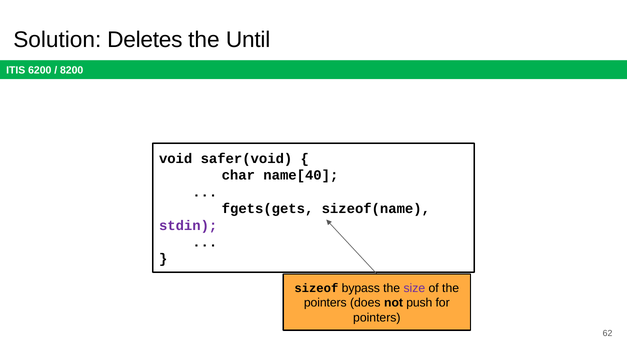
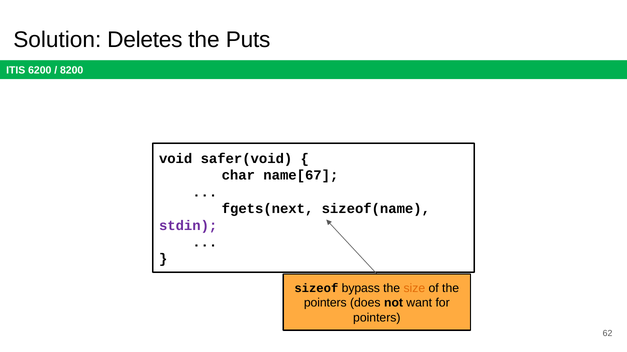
Until: Until -> Puts
name[40: name[40 -> name[67
fgets(gets: fgets(gets -> fgets(next
size colour: purple -> orange
push: push -> want
